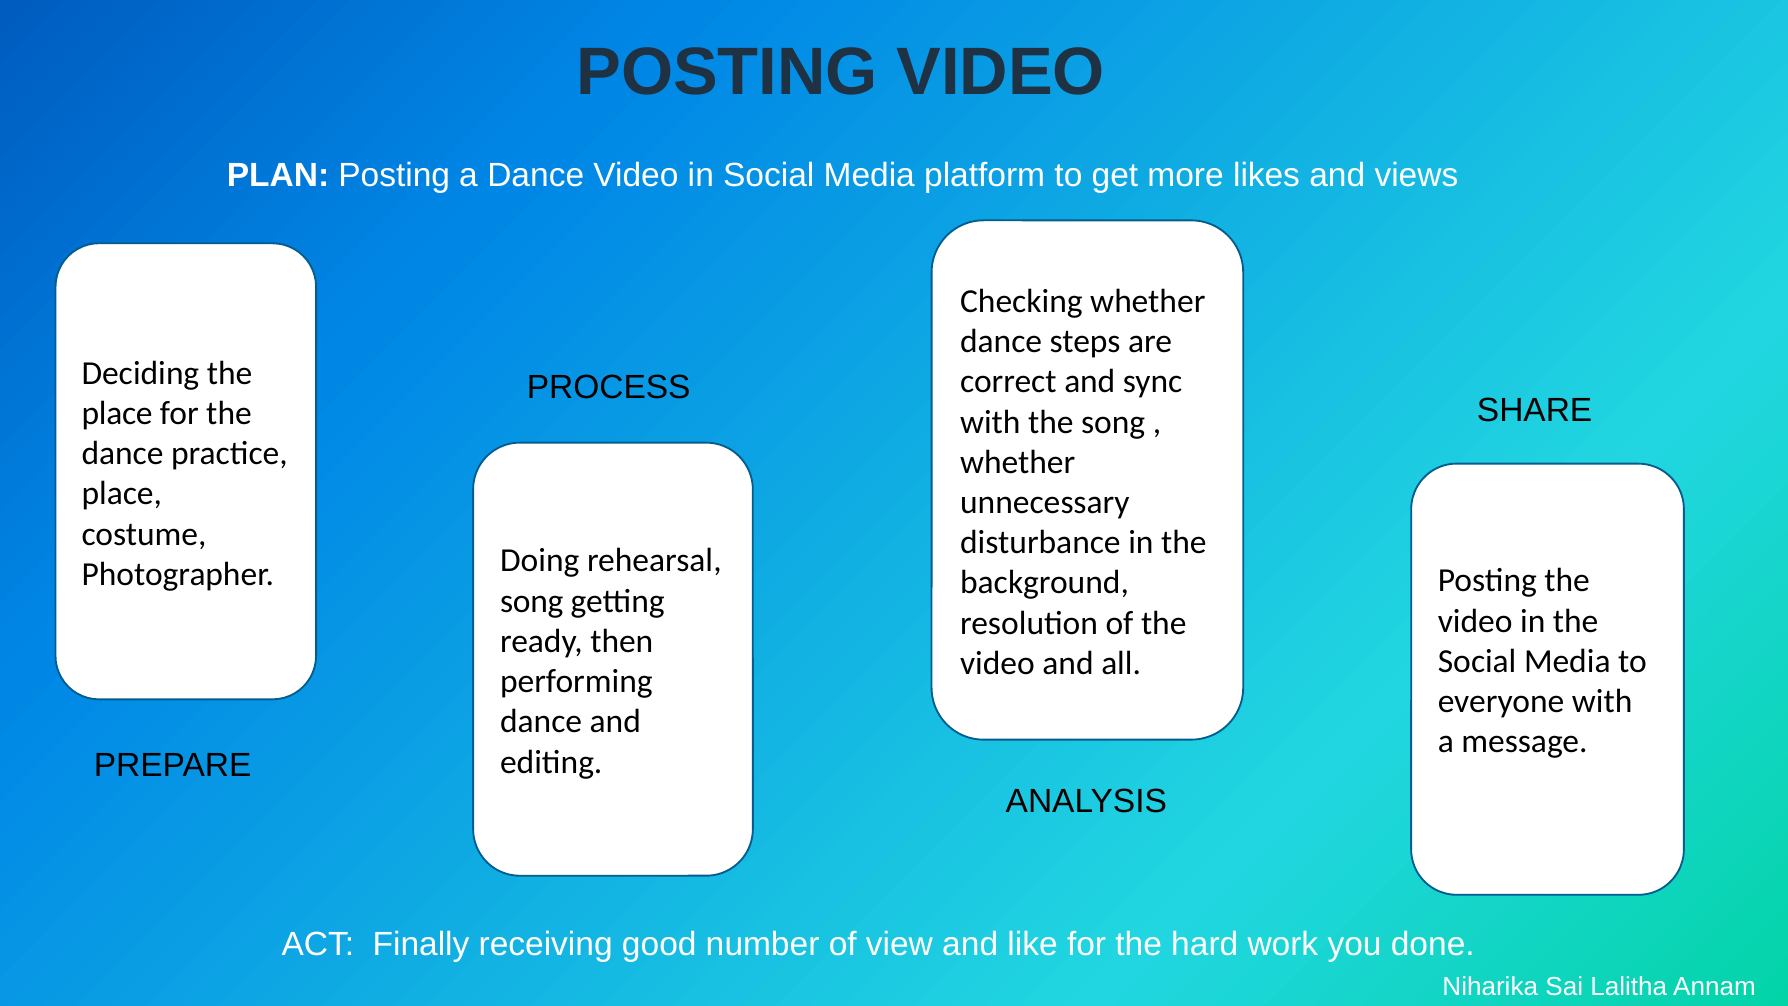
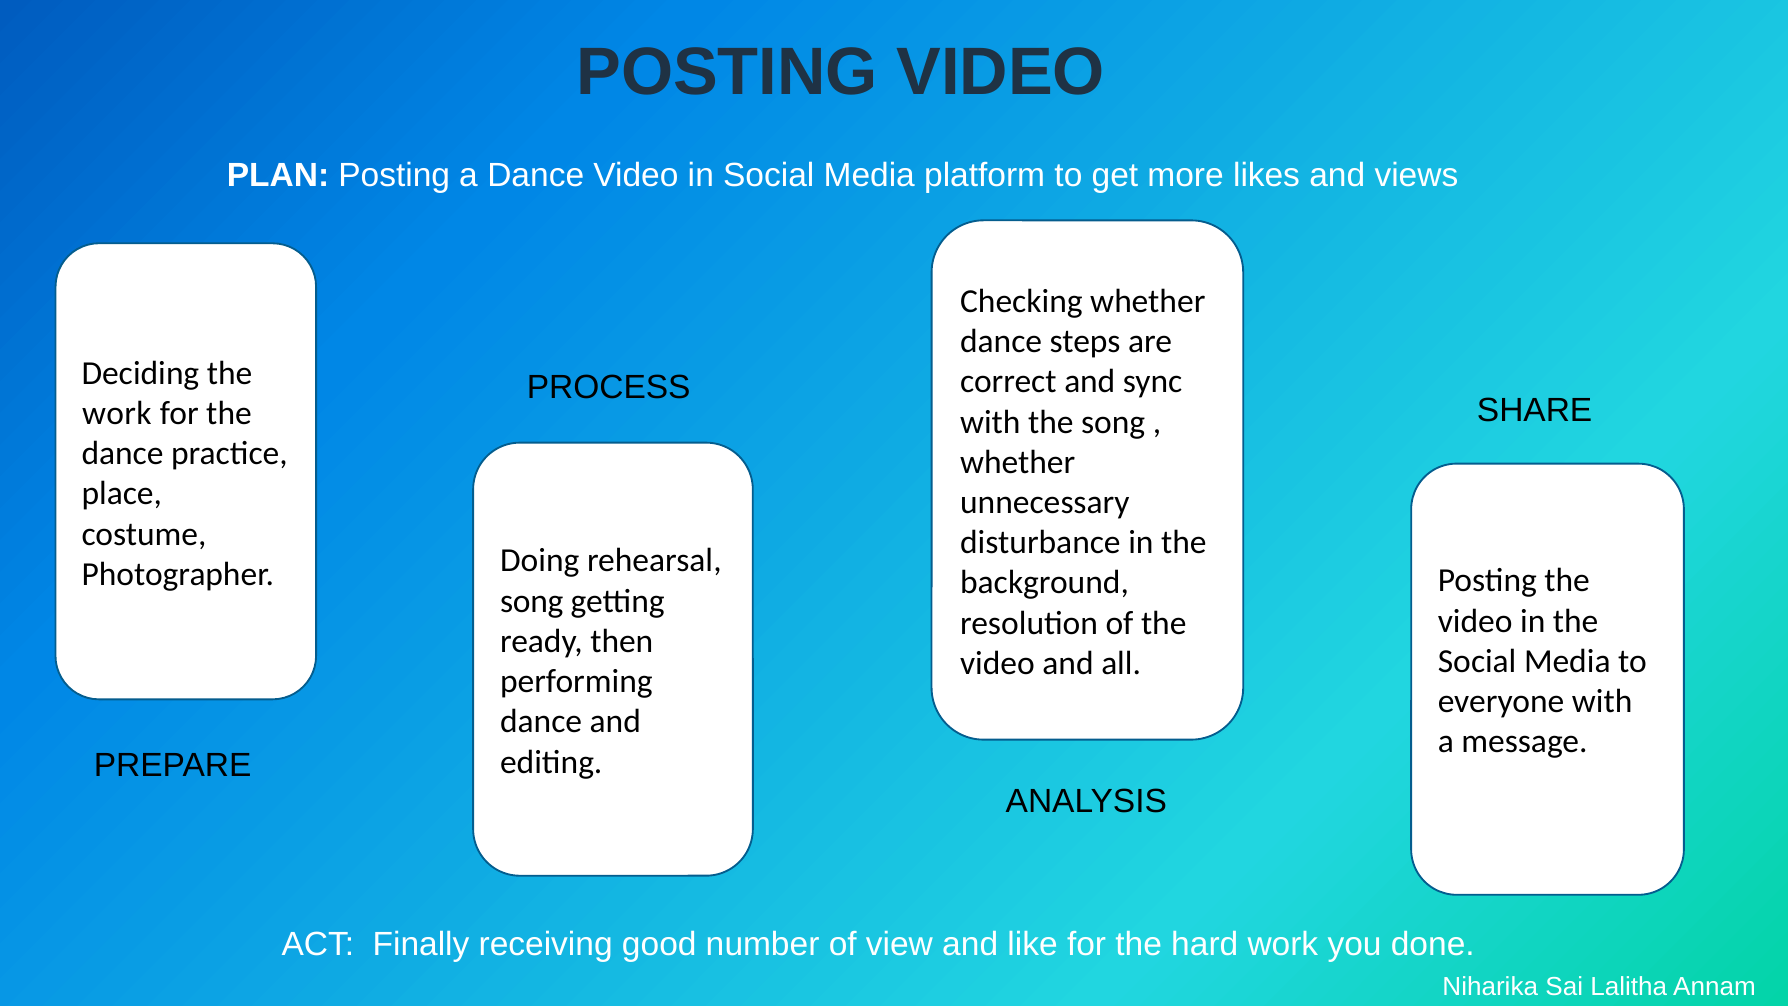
place at (117, 413): place -> work
